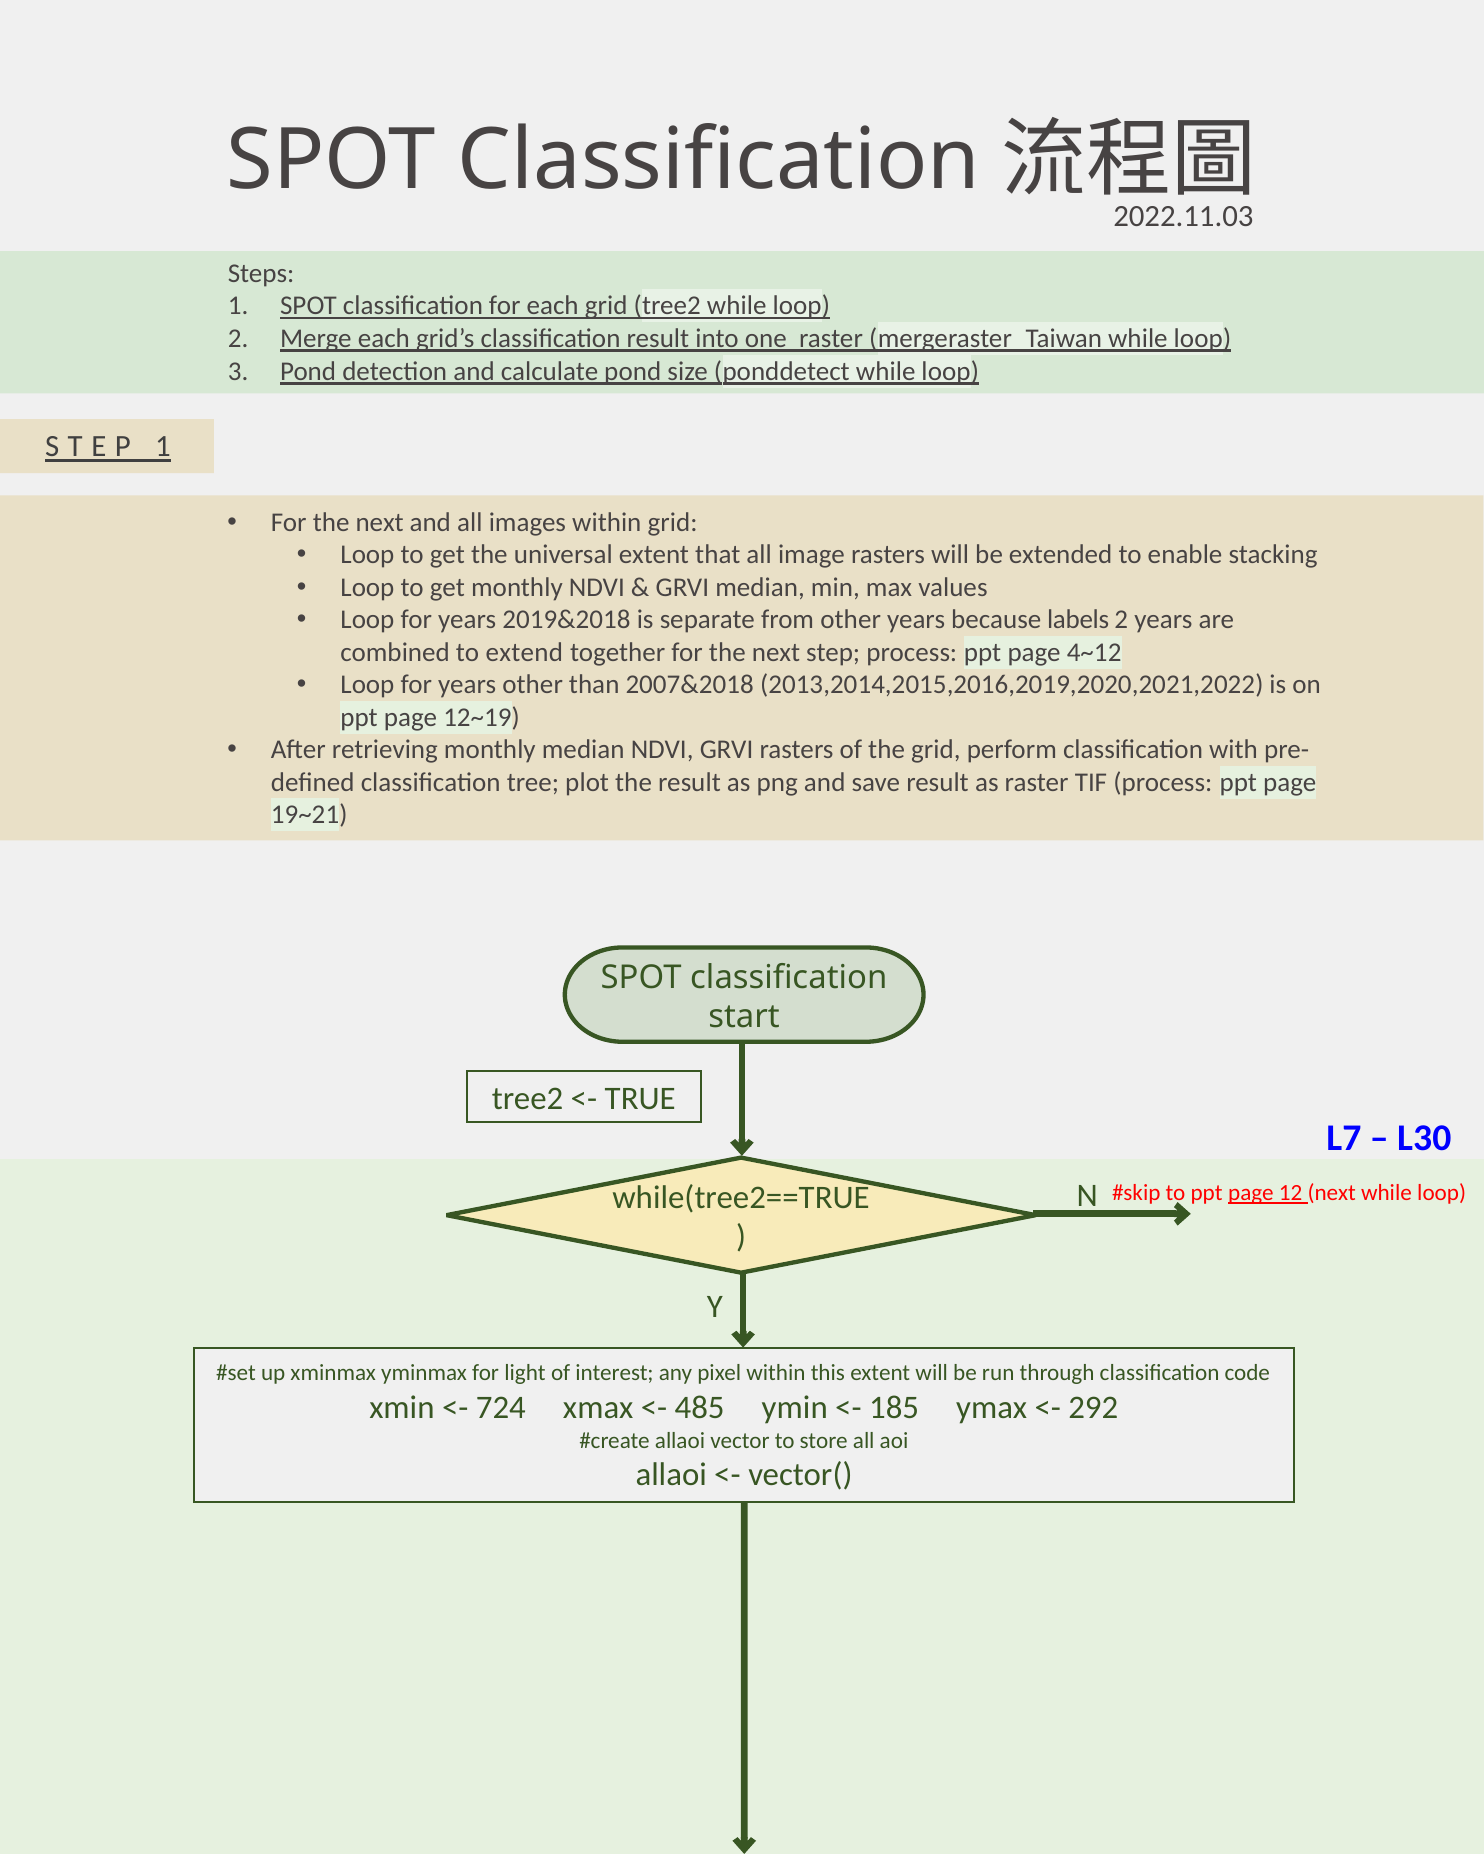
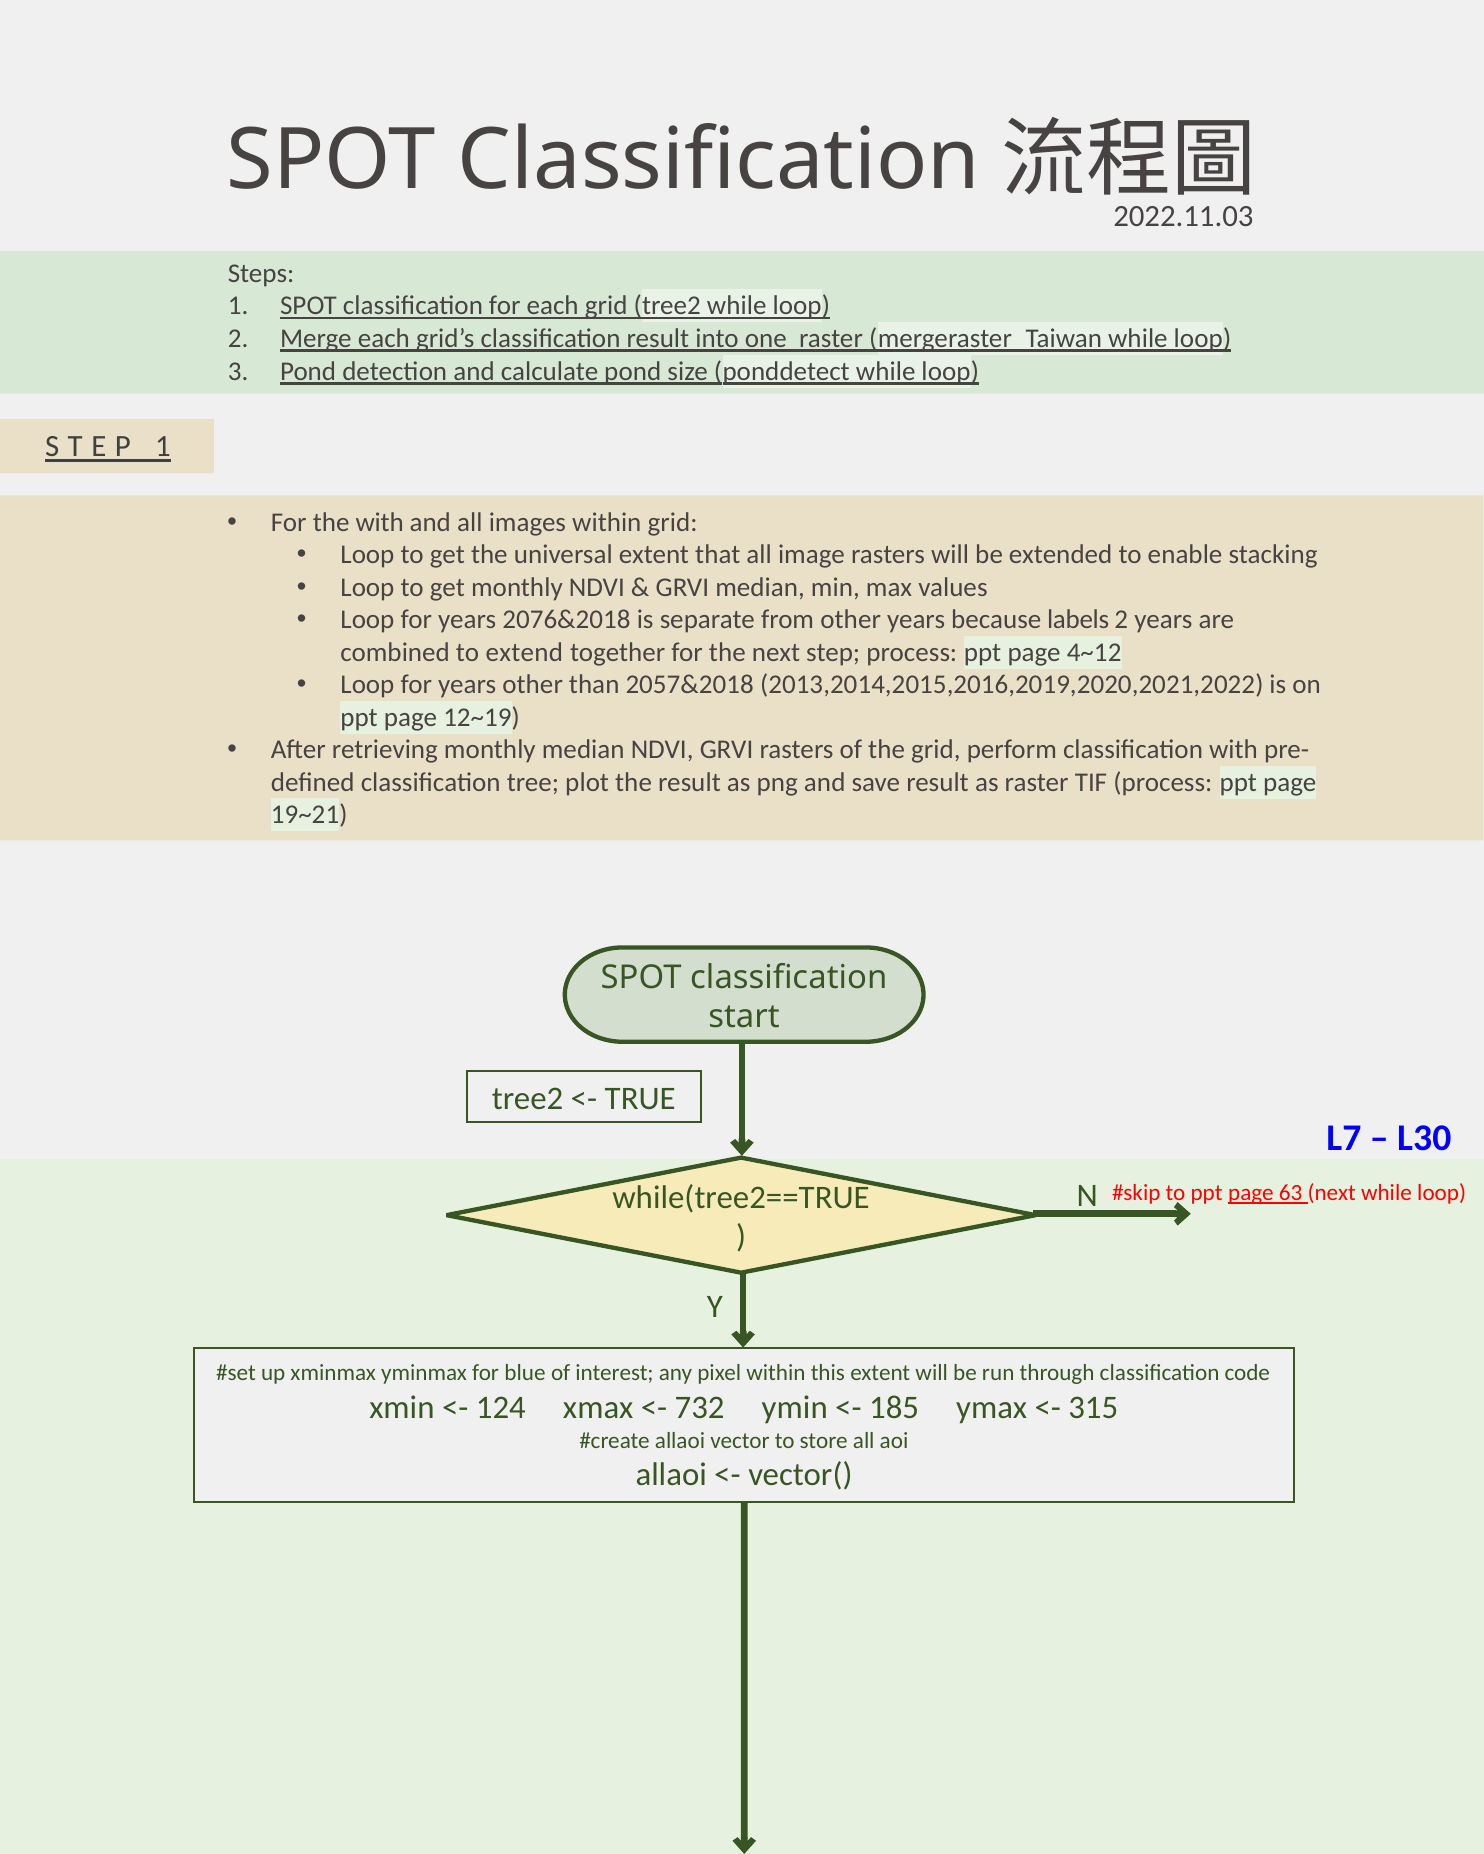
next at (380, 523): next -> with
2019&2018: 2019&2018 -> 2076&2018
2007&2018: 2007&2018 -> 2057&2018
12: 12 -> 63
light: light -> blue
724: 724 -> 124
485: 485 -> 732
292: 292 -> 315
